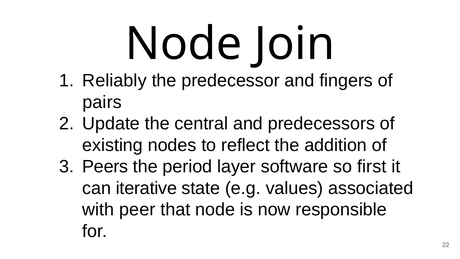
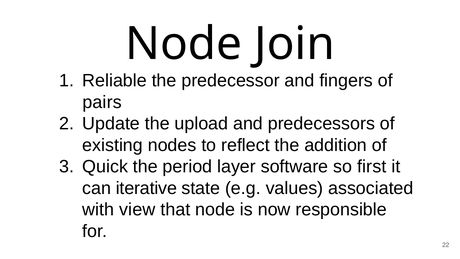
Reliably: Reliably -> Reliable
central: central -> upload
Peers: Peers -> Quick
peer: peer -> view
